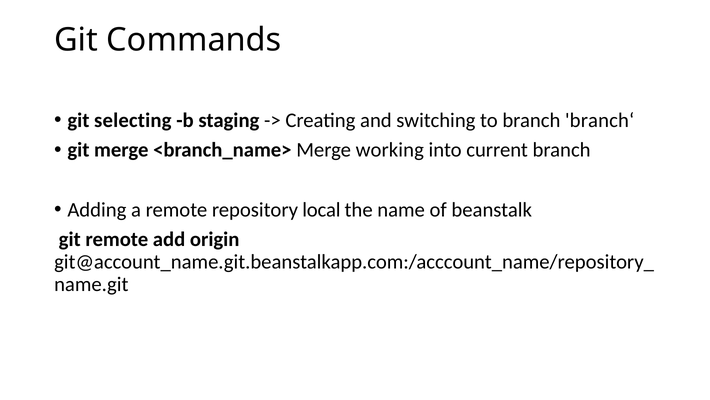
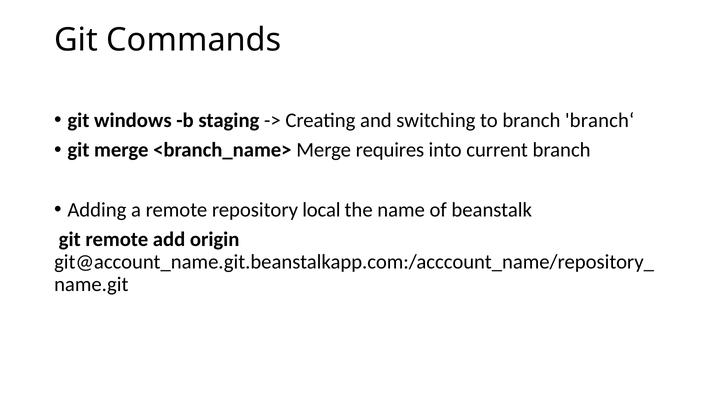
selecting: selecting -> windows
working: working -> requires
